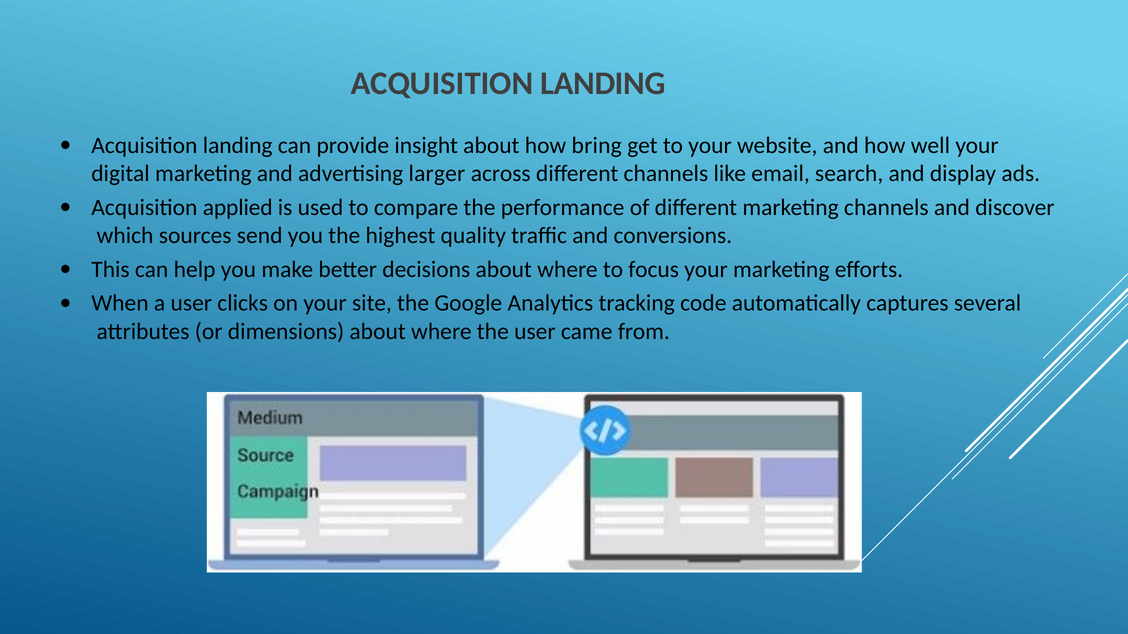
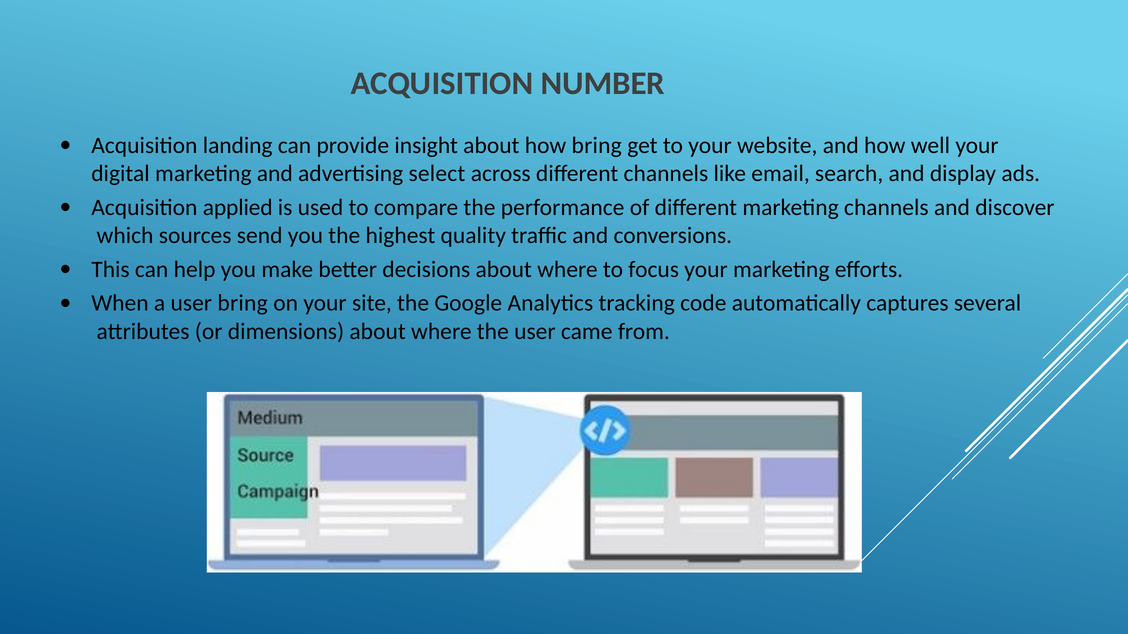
LANDING at (603, 83): LANDING -> NUMBER
larger: larger -> select
user clicks: clicks -> bring
